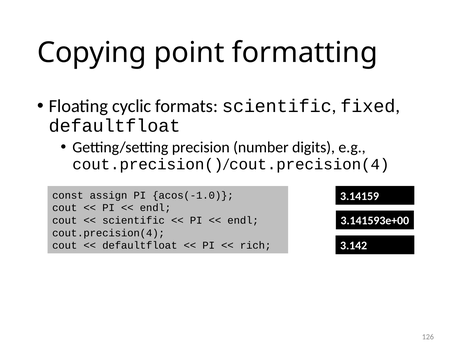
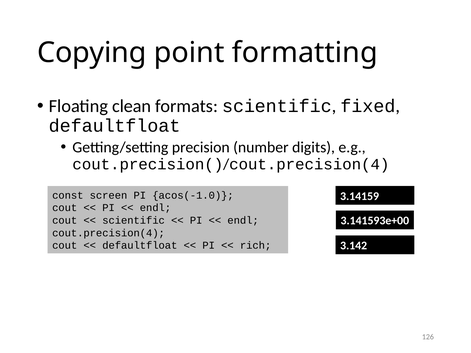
cyclic: cyclic -> clean
assign: assign -> screen
